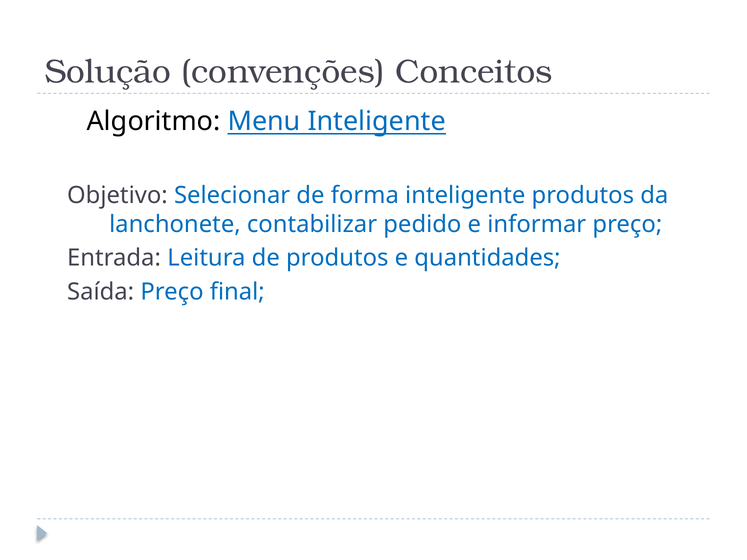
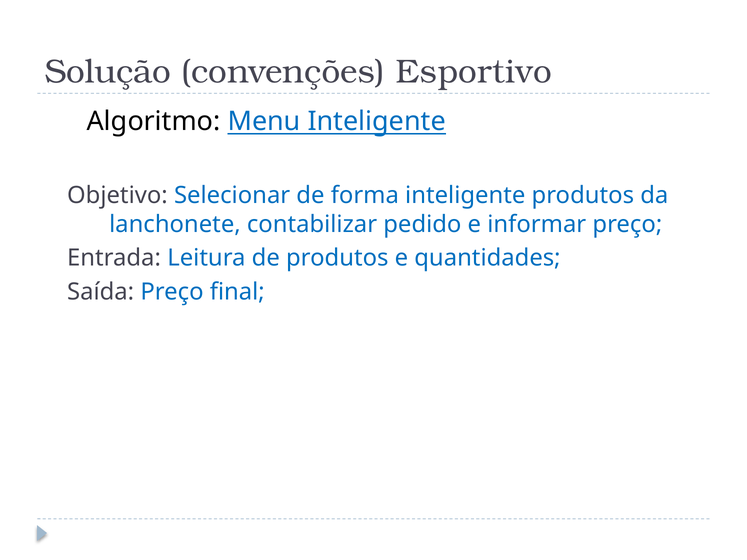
Conceitos: Conceitos -> Esportivo
